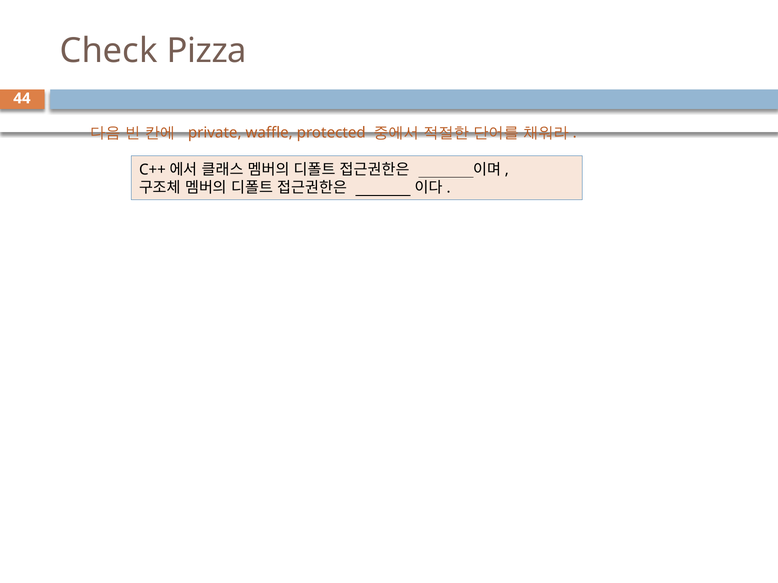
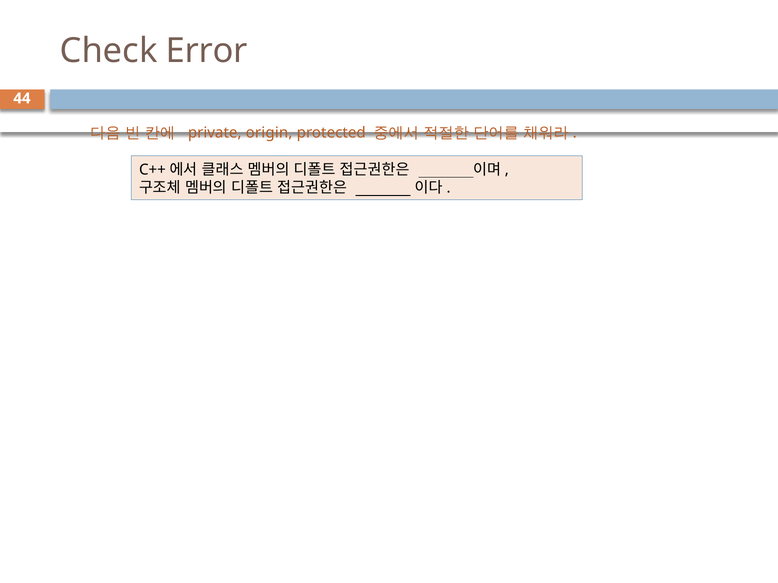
Pizza: Pizza -> Error
waffle: waffle -> origin
